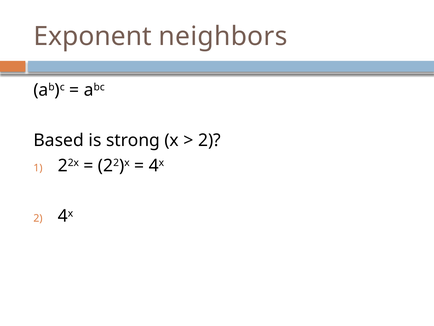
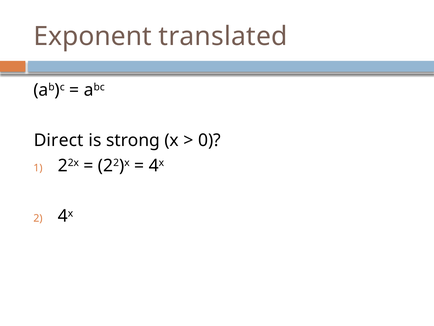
neighbors: neighbors -> translated
Based: Based -> Direct
2 at (209, 140): 2 -> 0
